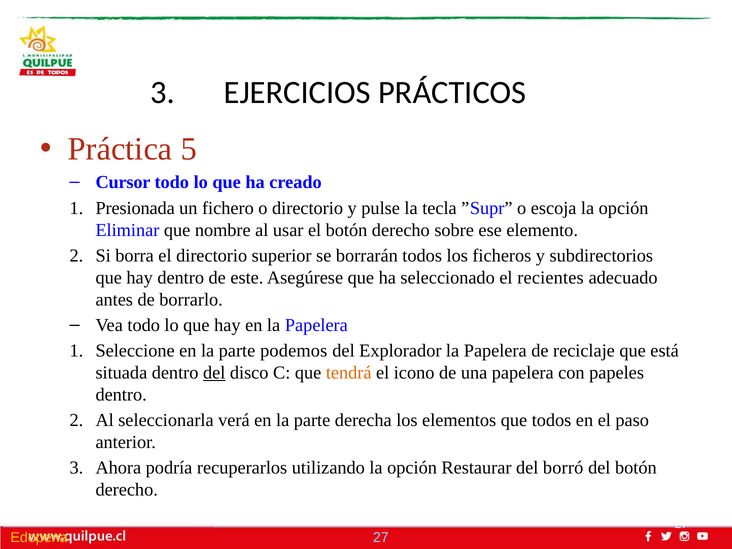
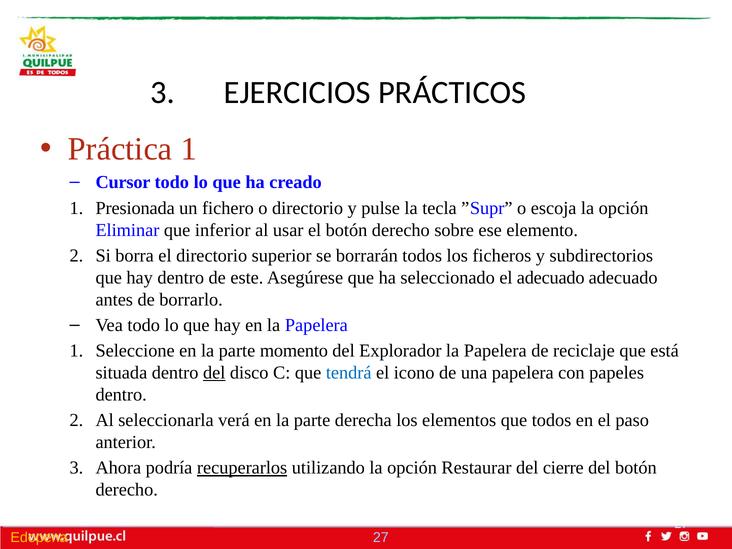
Práctica 5: 5 -> 1
nombre: nombre -> inferior
el recientes: recientes -> adecuado
podemos: podemos -> momento
tendrá colour: orange -> blue
recuperarlos underline: none -> present
borró: borró -> cierre
